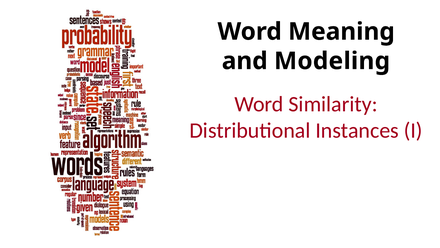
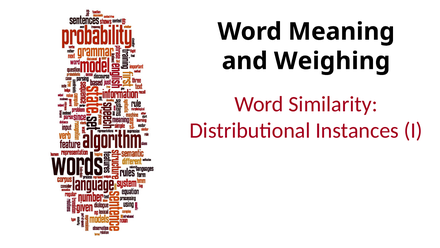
Modeling: Modeling -> Weighing
